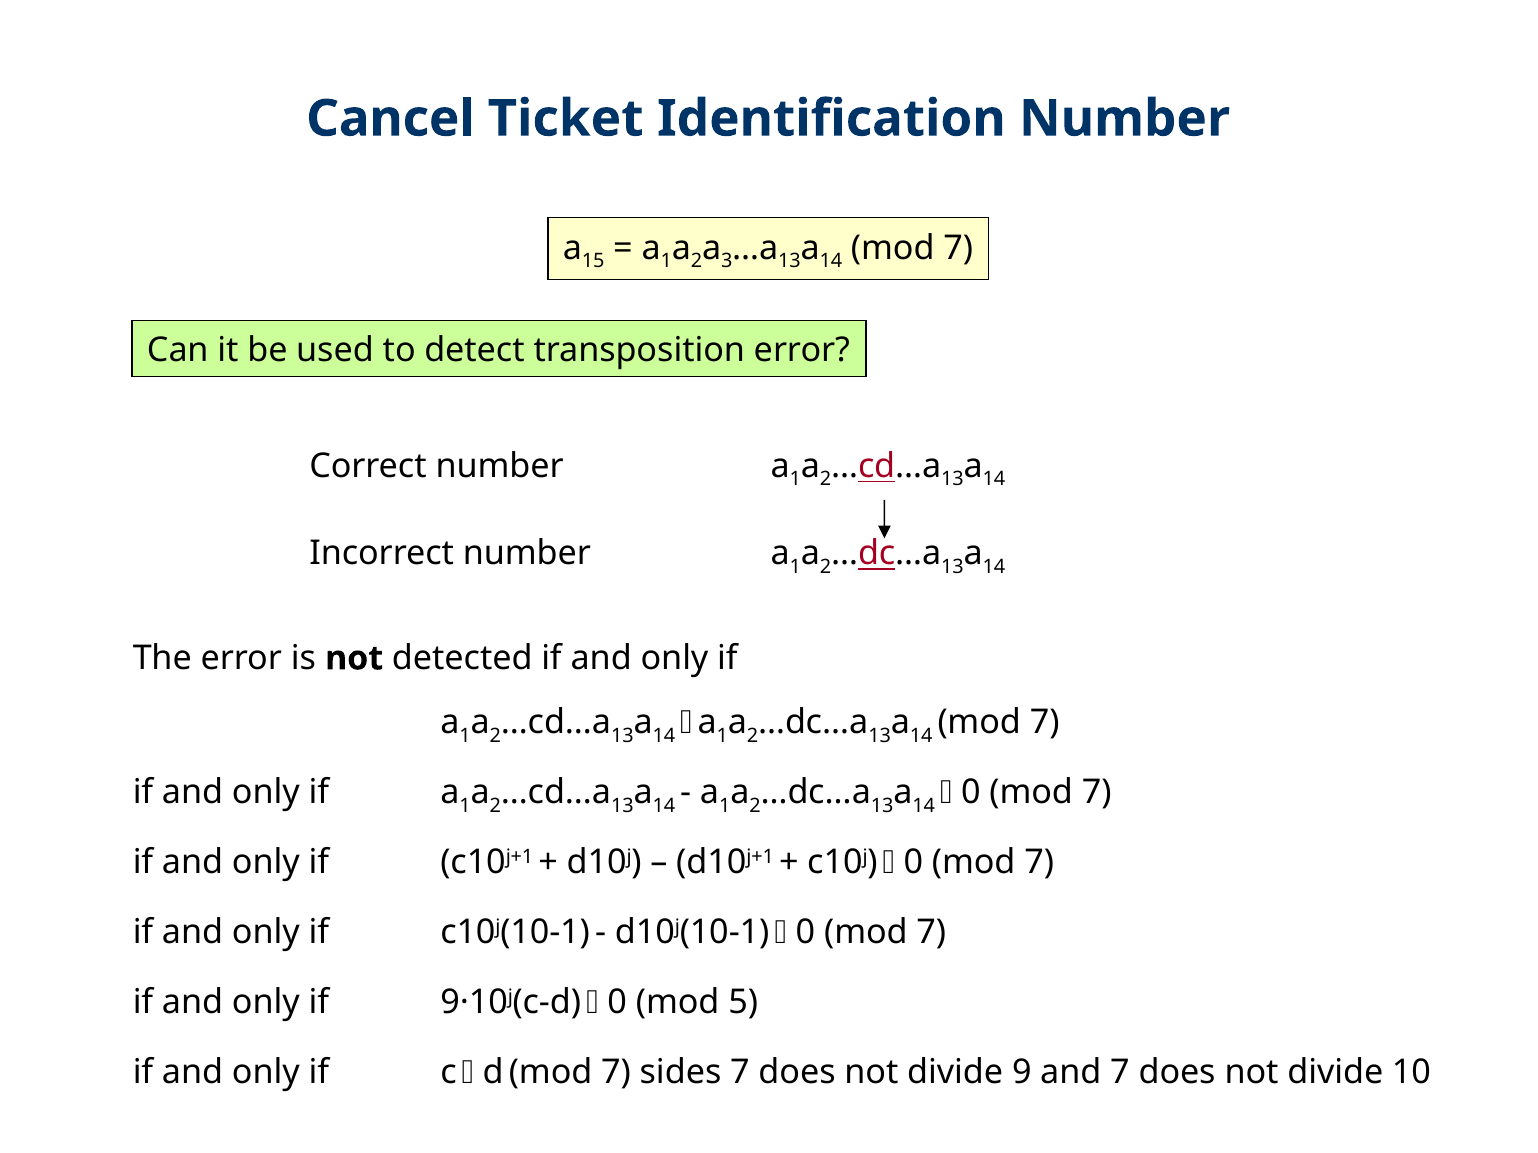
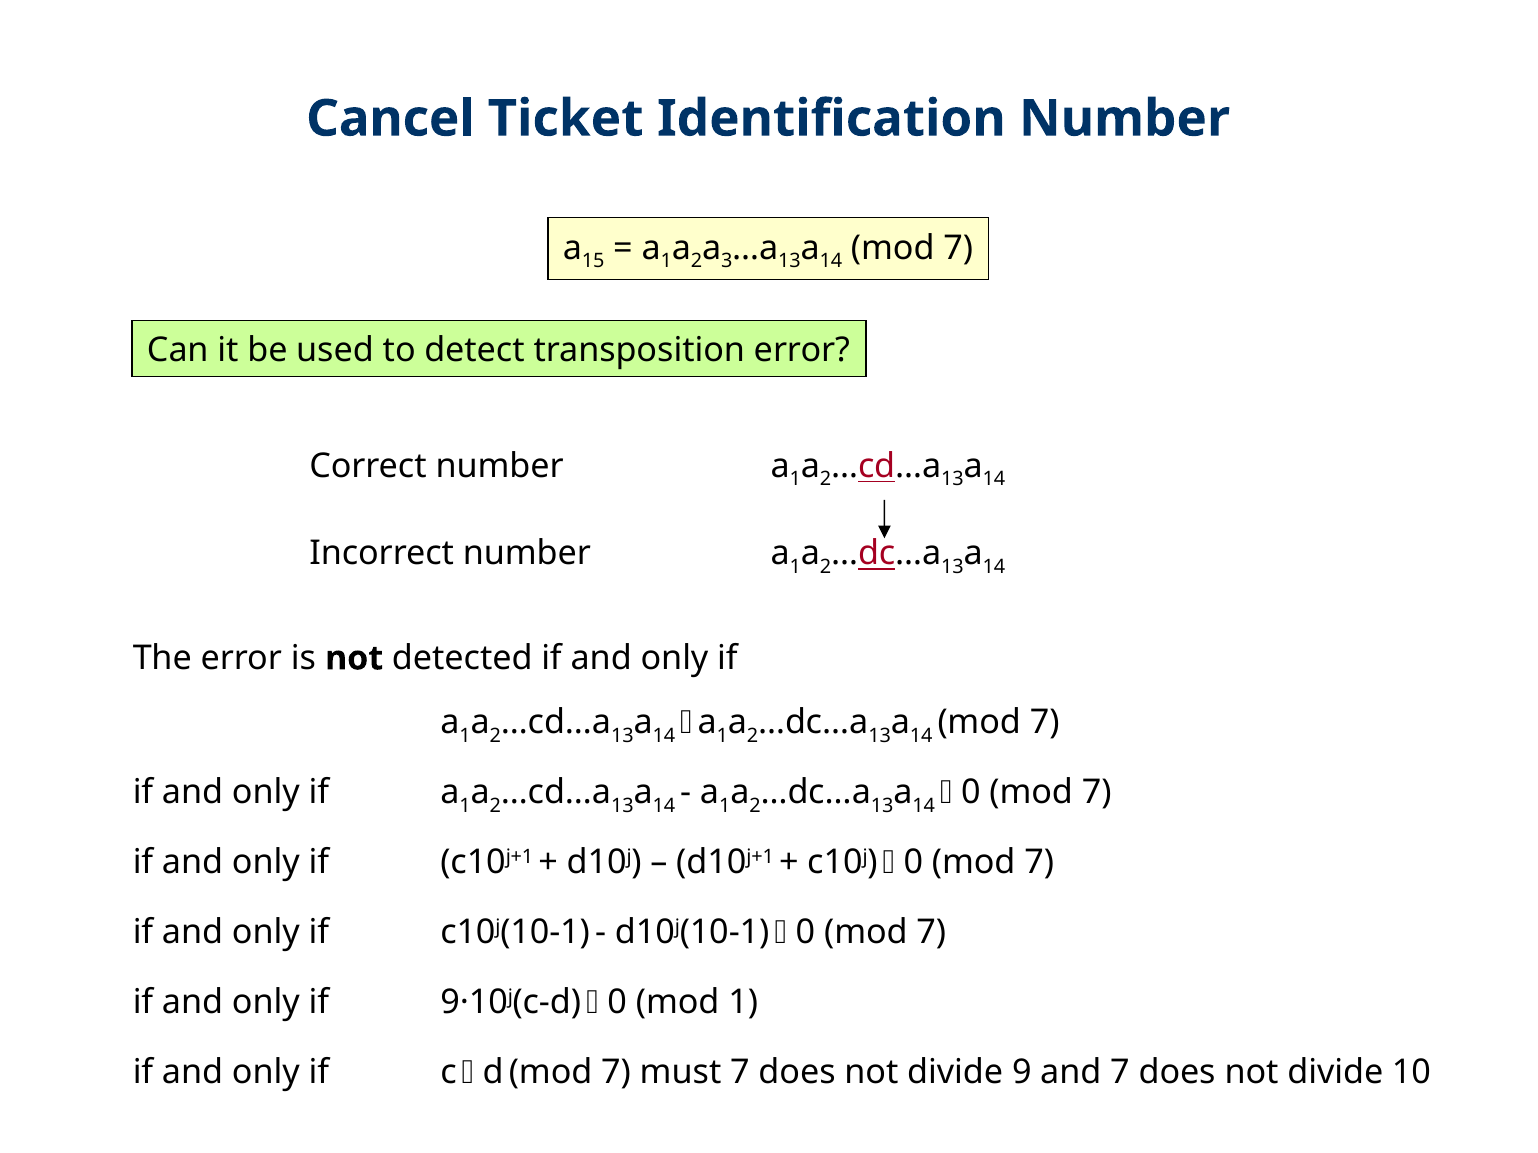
mod 5: 5 -> 1
sides: sides -> must
